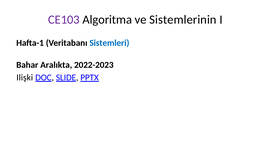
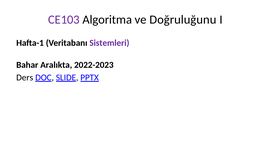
Sistemlerinin: Sistemlerinin -> Doğruluğunu
Sistemleri colour: blue -> purple
Ilişki: Ilişki -> Ders
